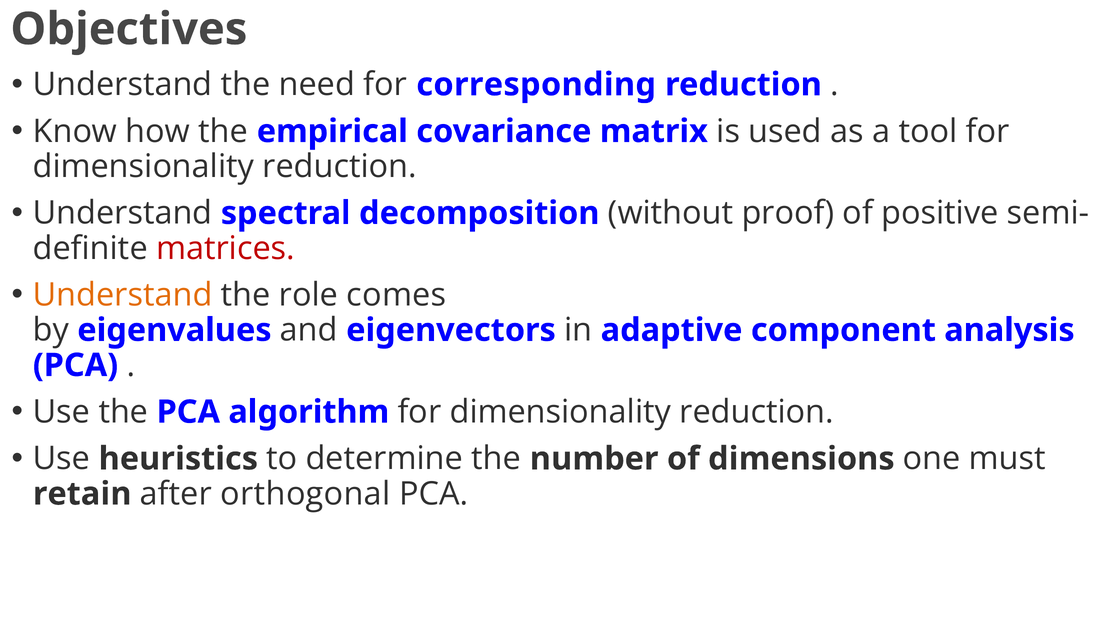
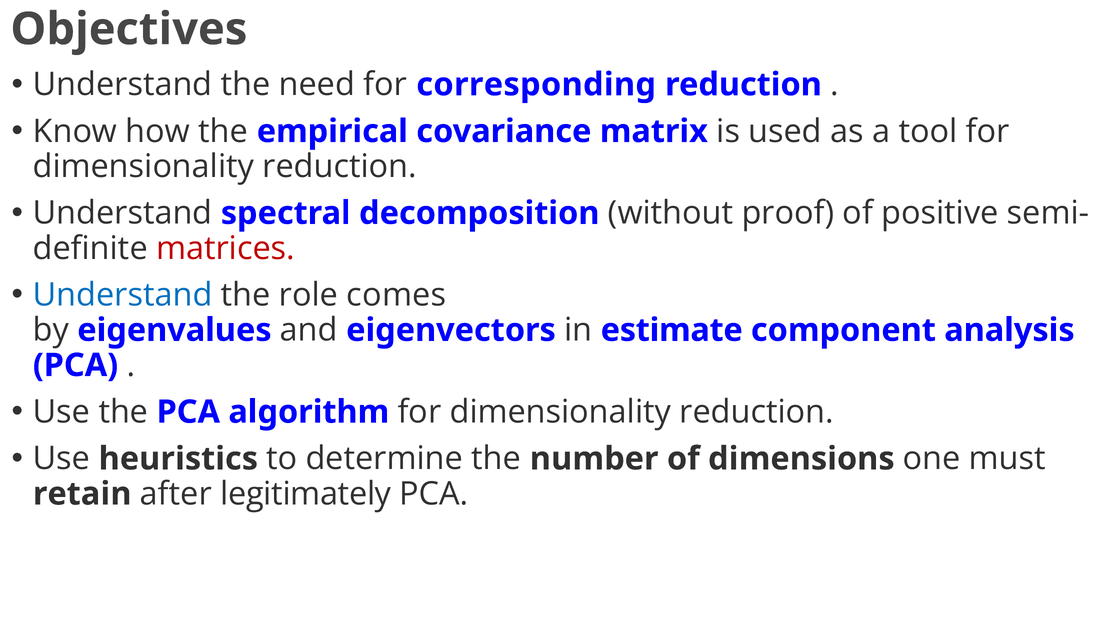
Understand at (123, 295) colour: orange -> blue
adaptive: adaptive -> estimate
orthogonal: orthogonal -> legitimately
